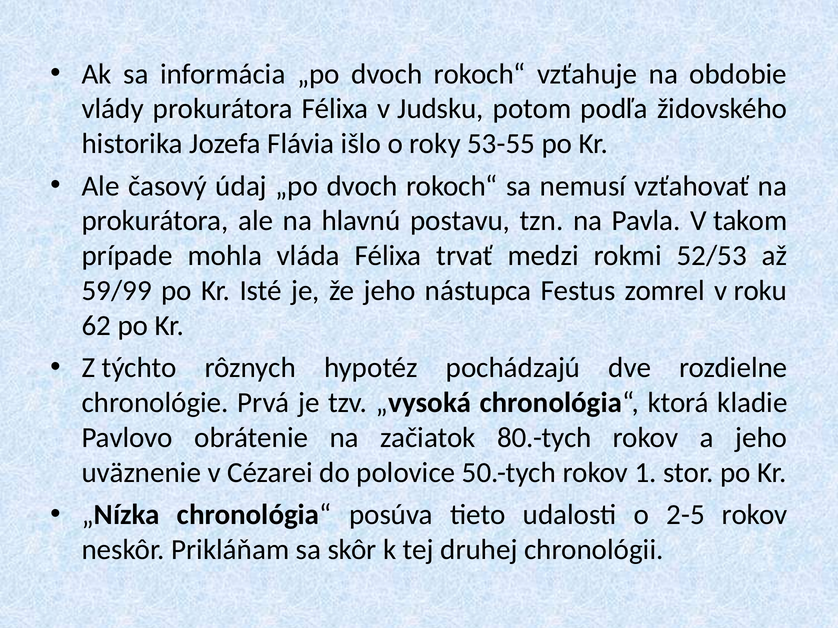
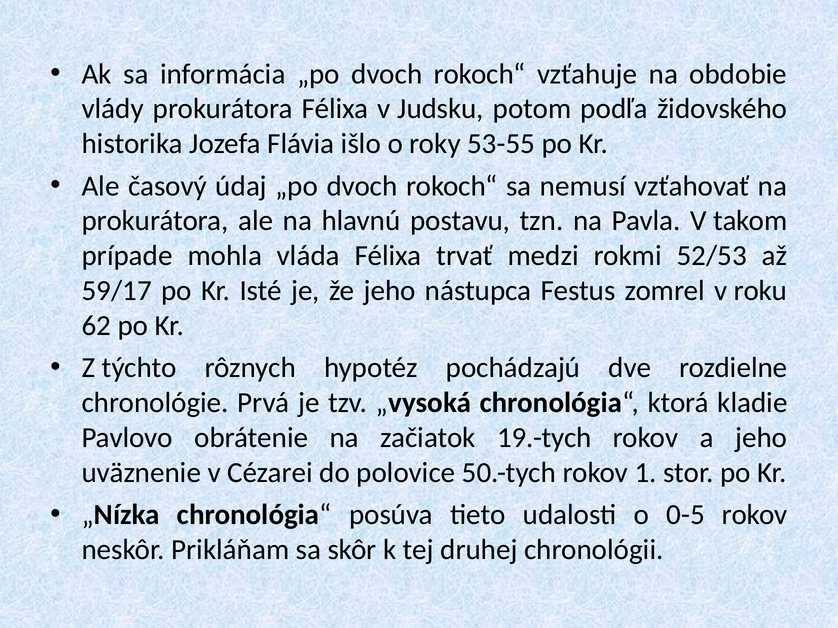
59/99: 59/99 -> 59/17
80.-tych: 80.-tych -> 19.-tych
2-5: 2-5 -> 0-5
